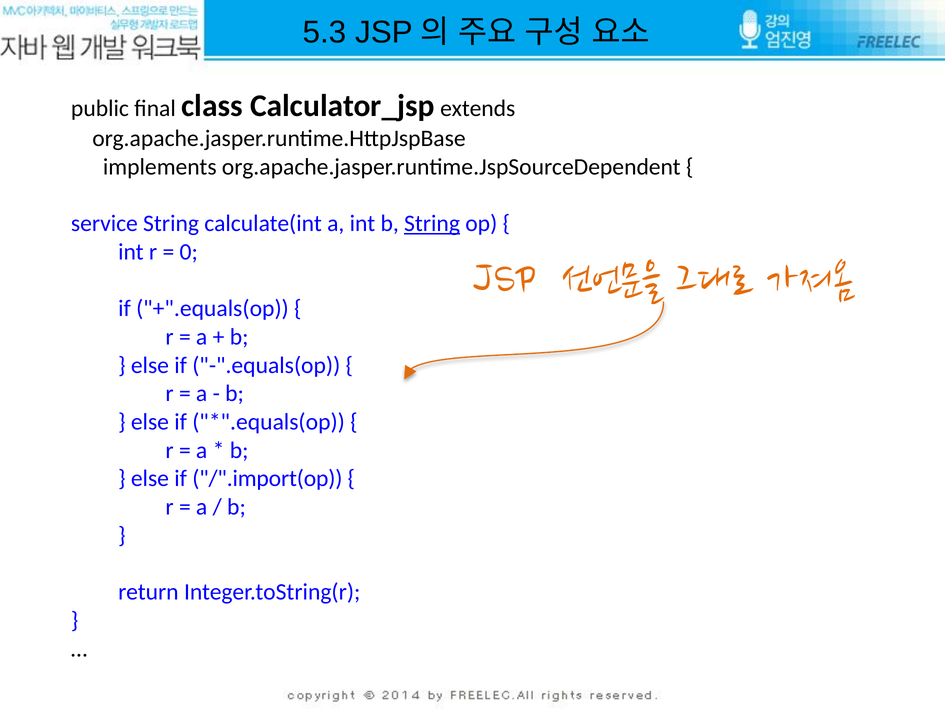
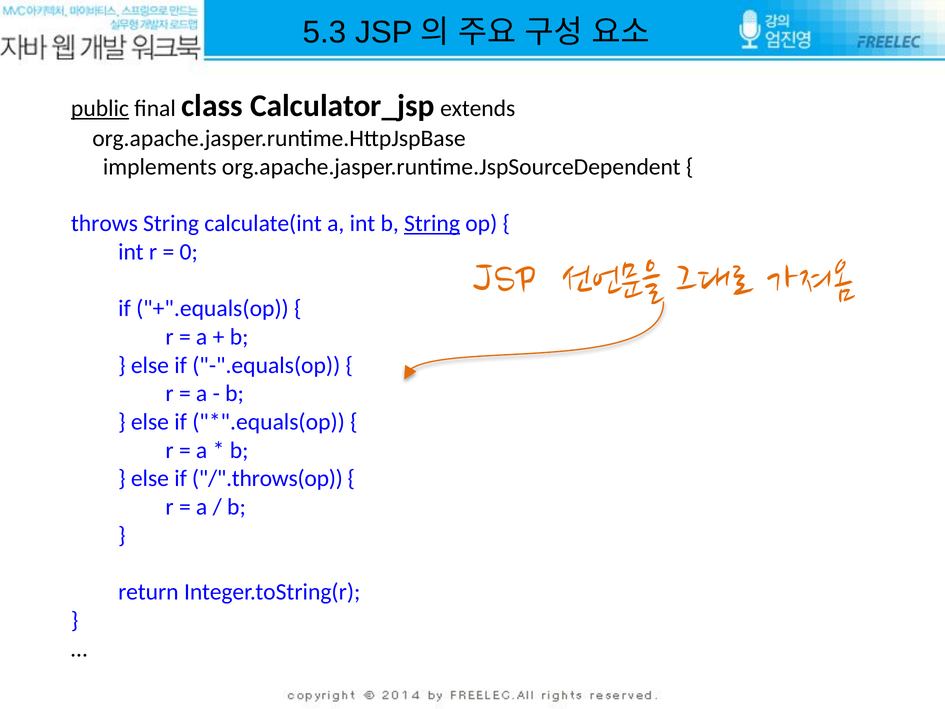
public underline: none -> present
service: service -> throws
/".import(op: /".import(op -> /".throws(op
